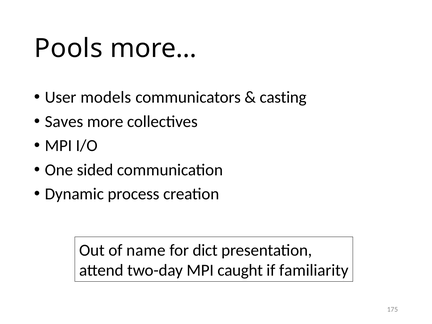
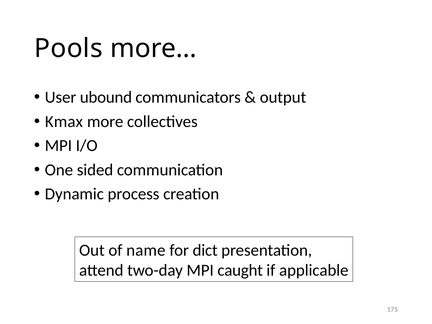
models: models -> ubound
casting: casting -> output
Saves: Saves -> Kmax
familiarity: familiarity -> applicable
